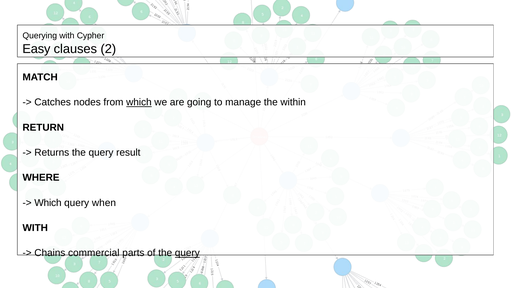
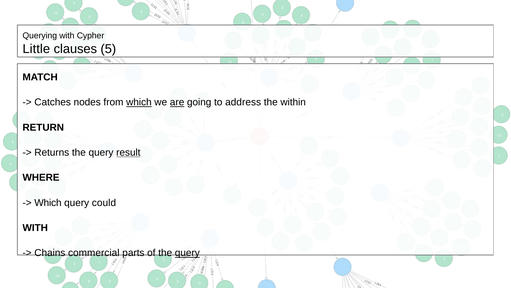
Easy: Easy -> Little
2: 2 -> 5
are underline: none -> present
manage: manage -> address
result underline: none -> present
when: when -> could
